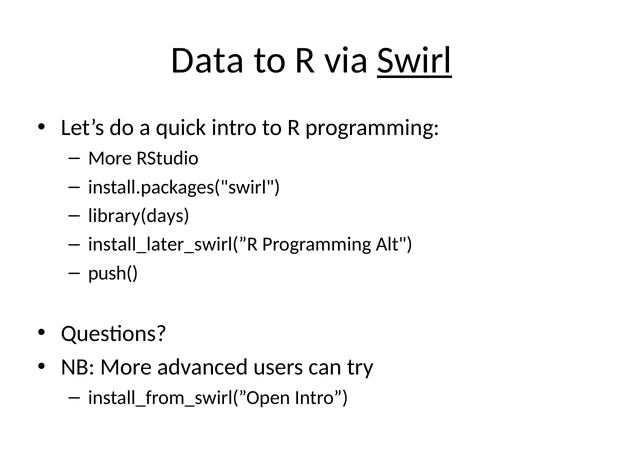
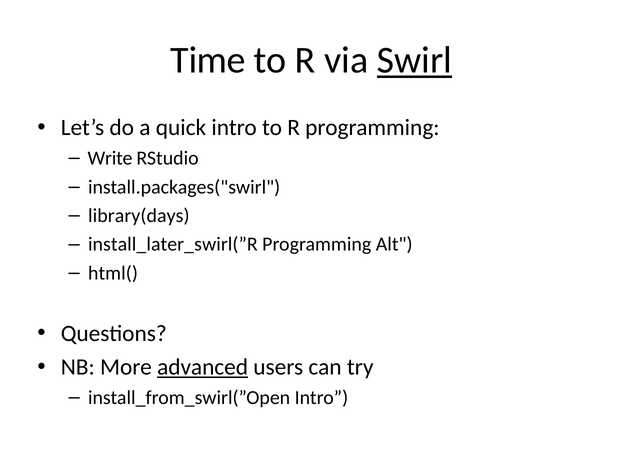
Data: Data -> Time
More at (110, 158): More -> Write
push(: push( -> html(
advanced underline: none -> present
